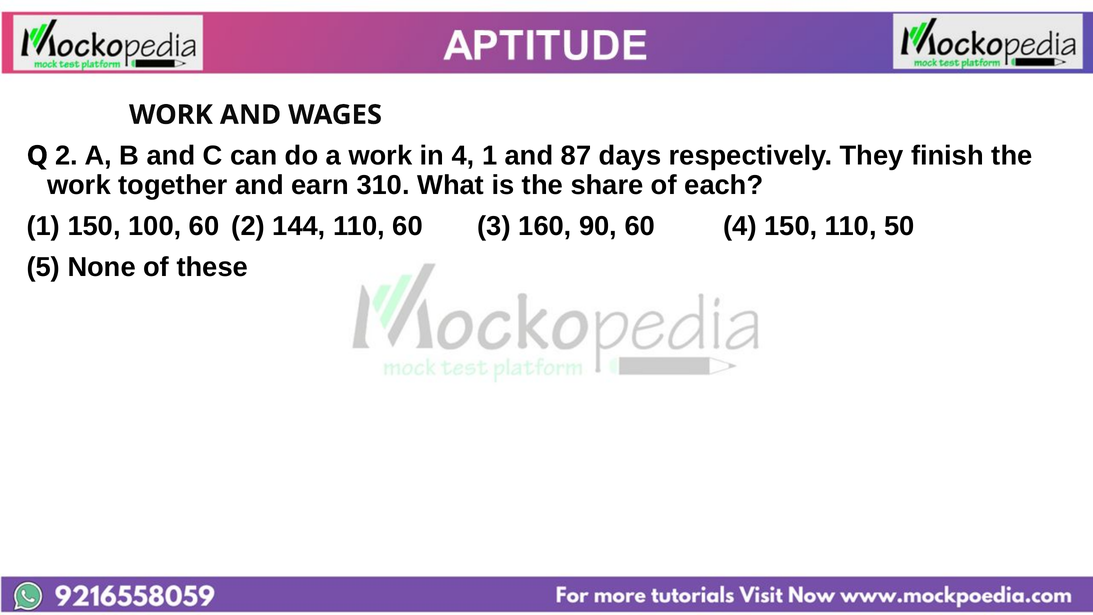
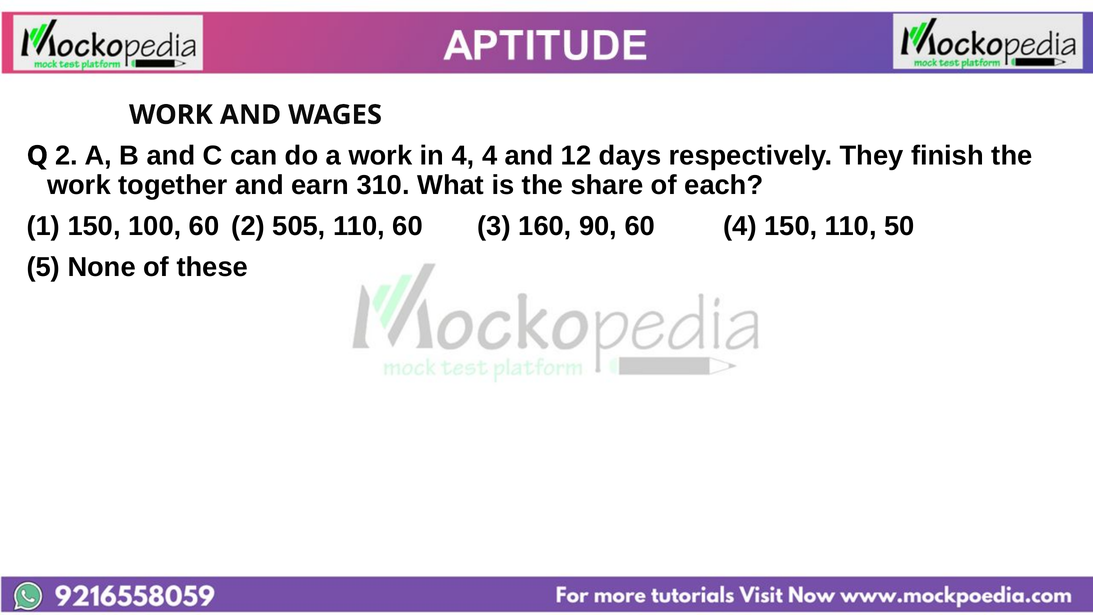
4 1: 1 -> 4
87: 87 -> 12
144: 144 -> 505
